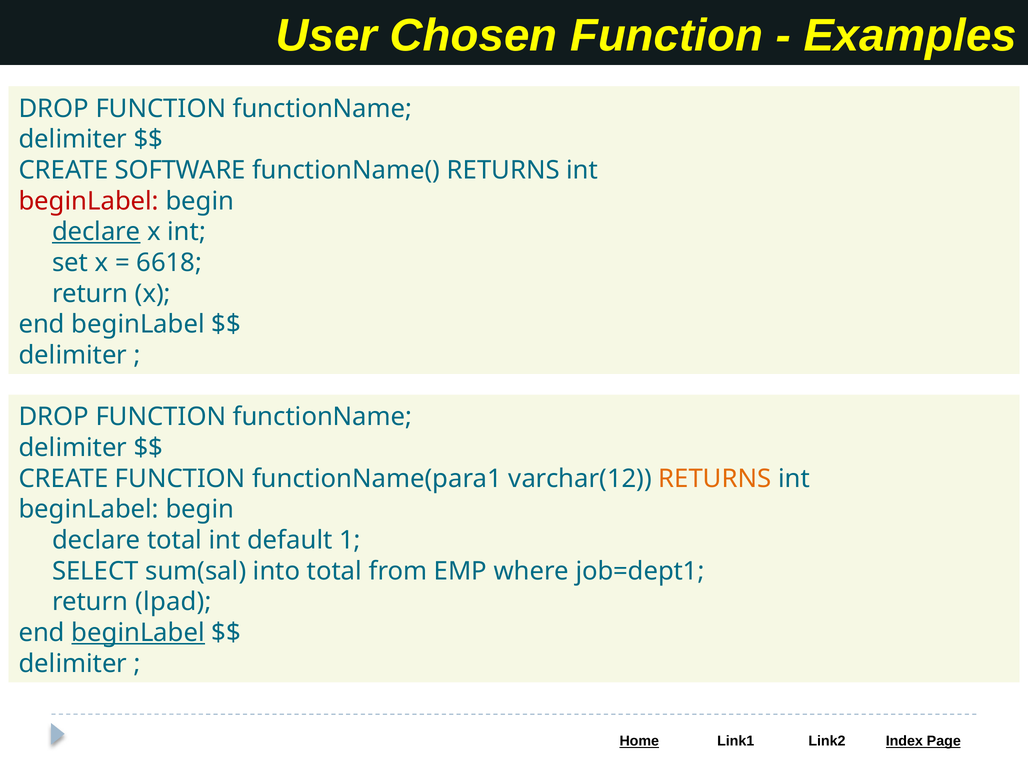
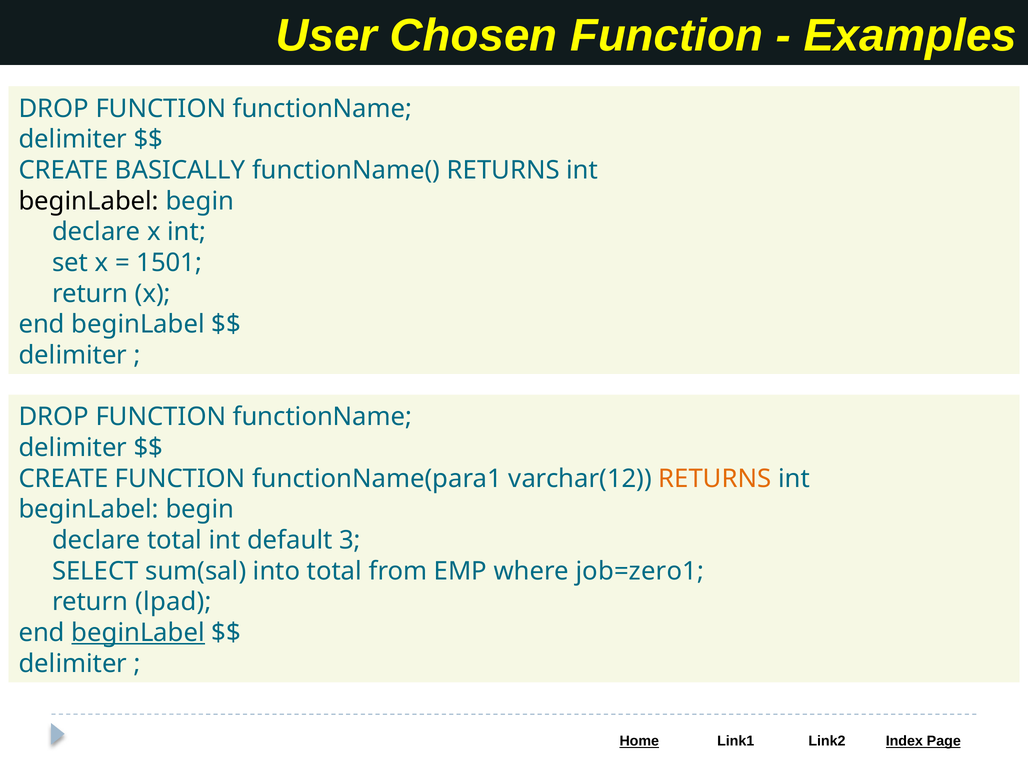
SOFTWARE: SOFTWARE -> BASICALLY
beginLabel at (89, 201) colour: red -> black
declare at (96, 232) underline: present -> none
6618: 6618 -> 1501
1: 1 -> 3
job=dept1: job=dept1 -> job=zero1
